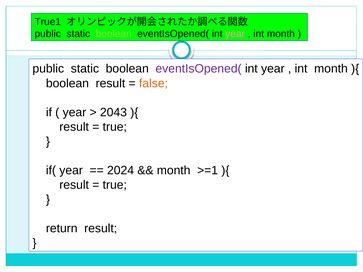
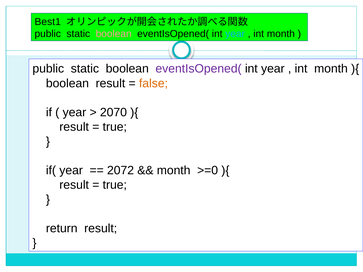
True1: True1 -> Best1
boolean at (114, 34) colour: light green -> pink
year at (235, 34) colour: pink -> light blue
2043: 2043 -> 2070
2024: 2024 -> 2072
>=1: >=1 -> >=0
